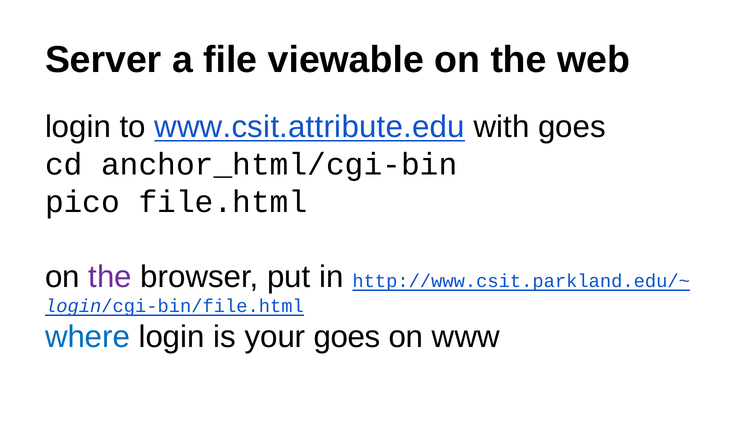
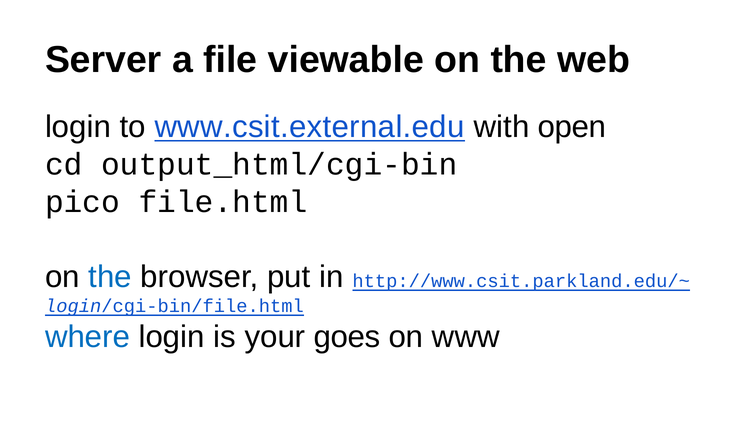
www.csit.attribute.edu: www.csit.attribute.edu -> www.csit.external.edu
with goes: goes -> open
anchor_html/cgi-bin: anchor_html/cgi-bin -> output_html/cgi-bin
the at (110, 277) colour: purple -> blue
